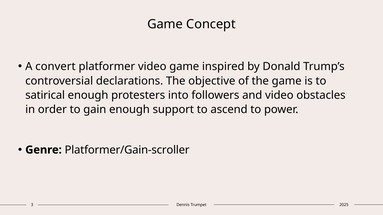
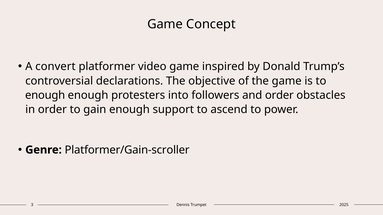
satirical at (45, 95): satirical -> enough
and video: video -> order
